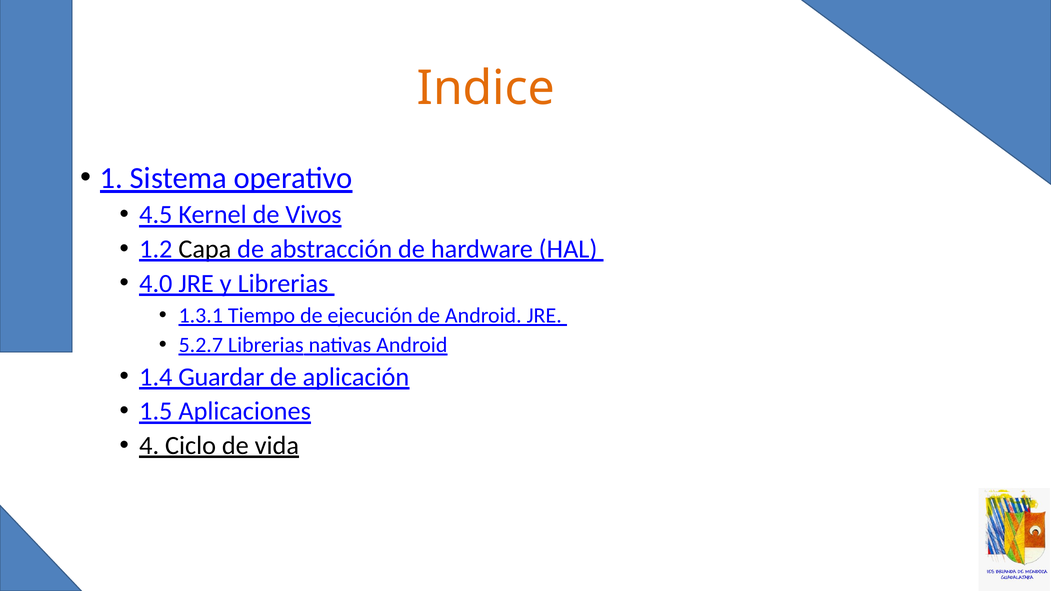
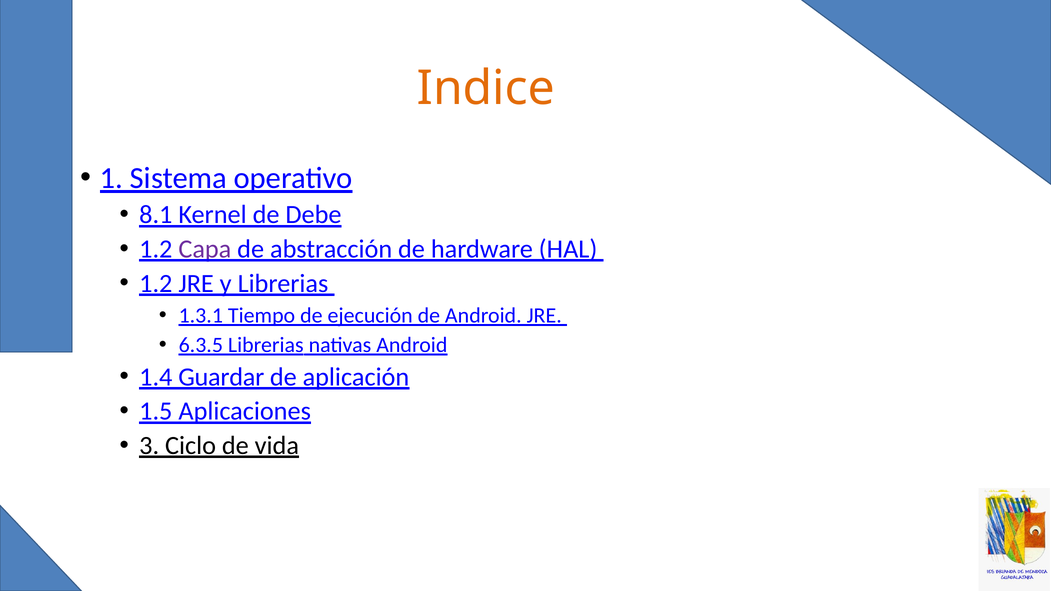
4.5: 4.5 -> 8.1
Vivos: Vivos -> Debe
Capa colour: black -> purple
4.0 at (156, 284): 4.0 -> 1.2
5.2.7: 5.2.7 -> 6.3.5
4: 4 -> 3
